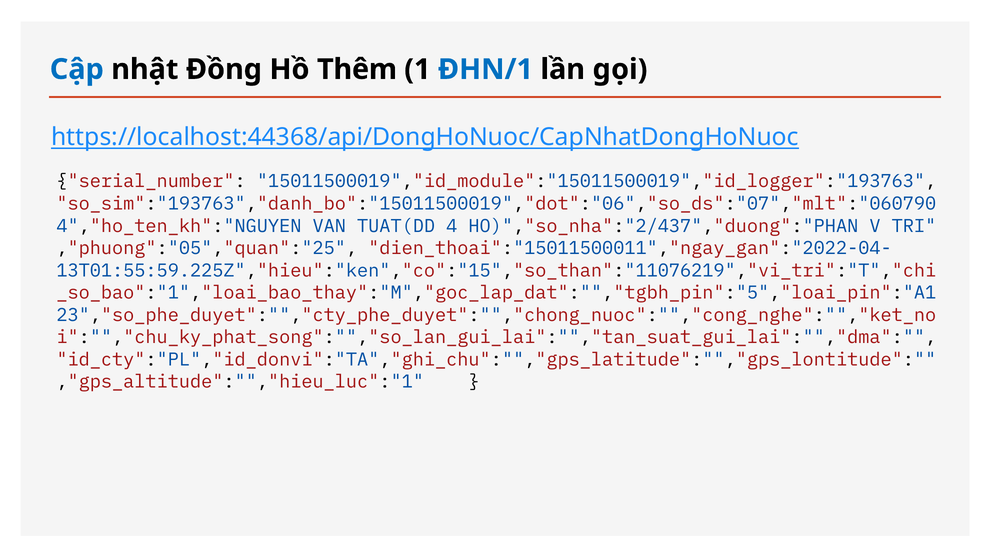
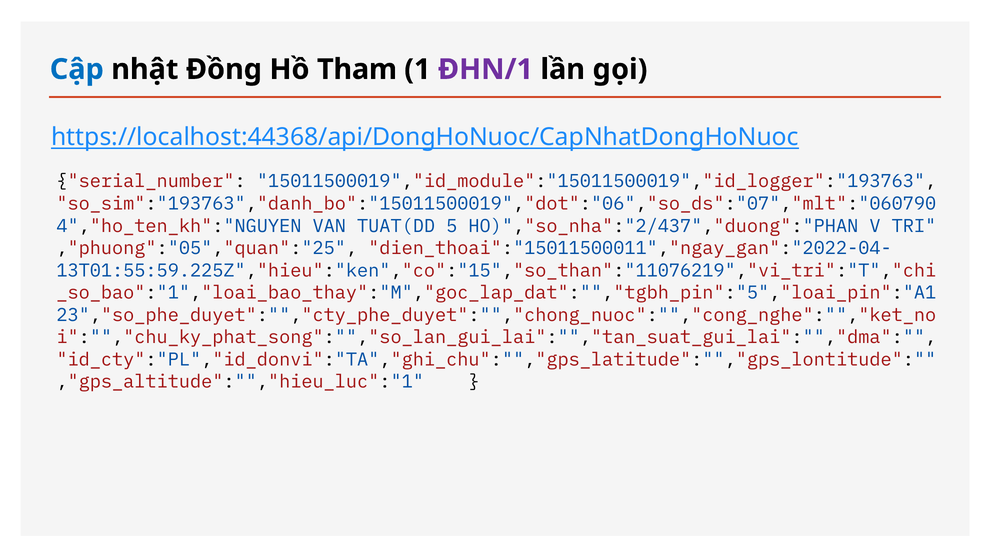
Thêm: Thêm -> Tham
ĐHN/1 colour: blue -> purple
4: 4 -> 5
